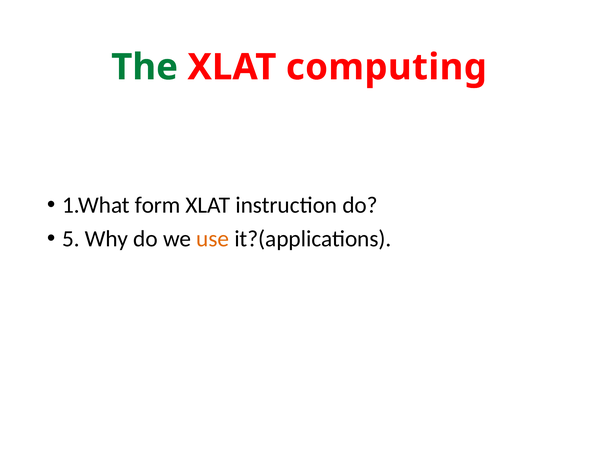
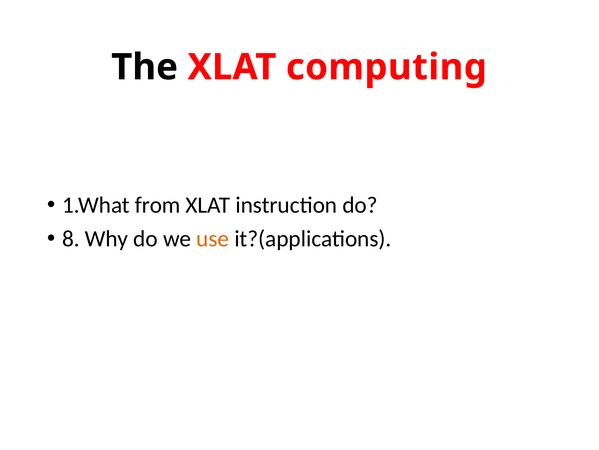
The colour: green -> black
form: form -> from
5: 5 -> 8
